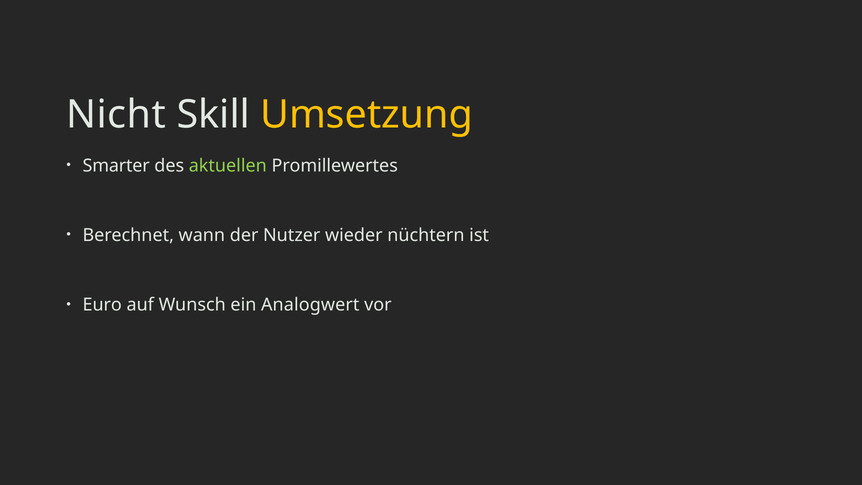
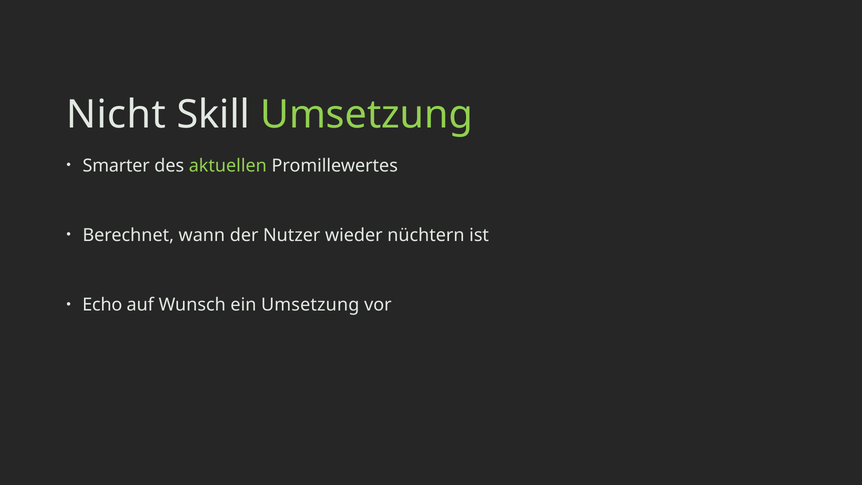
Umsetzung at (367, 115) colour: yellow -> light green
Euro: Euro -> Echo
ein Analogwert: Analogwert -> Umsetzung
